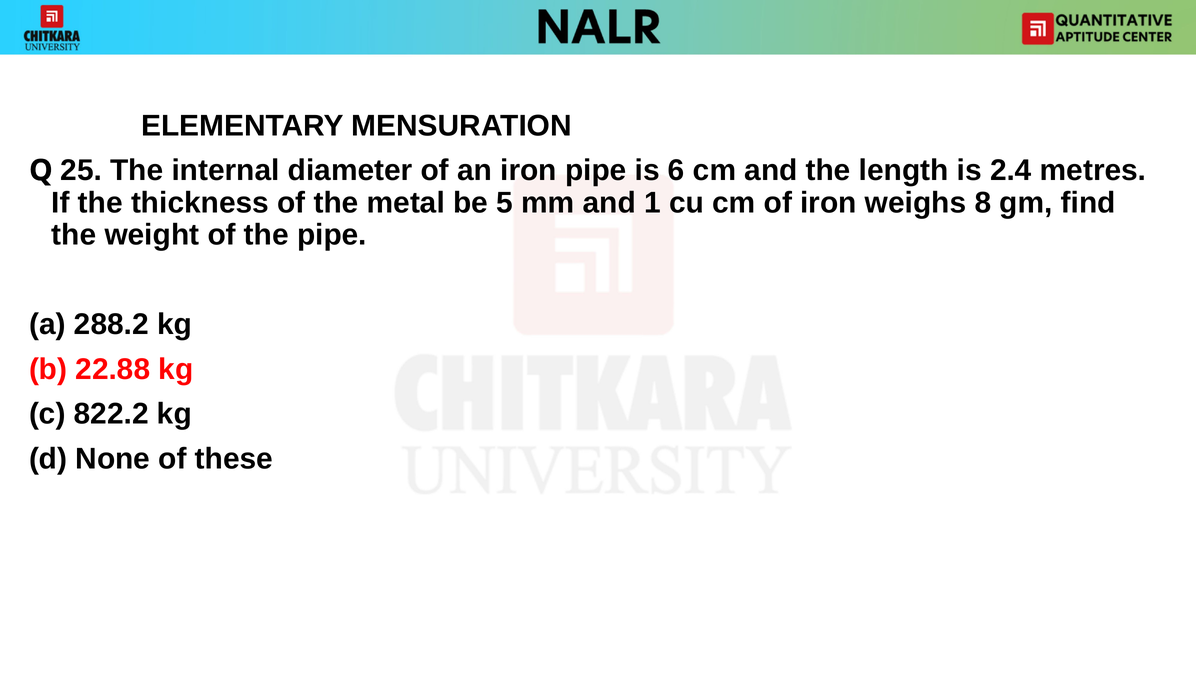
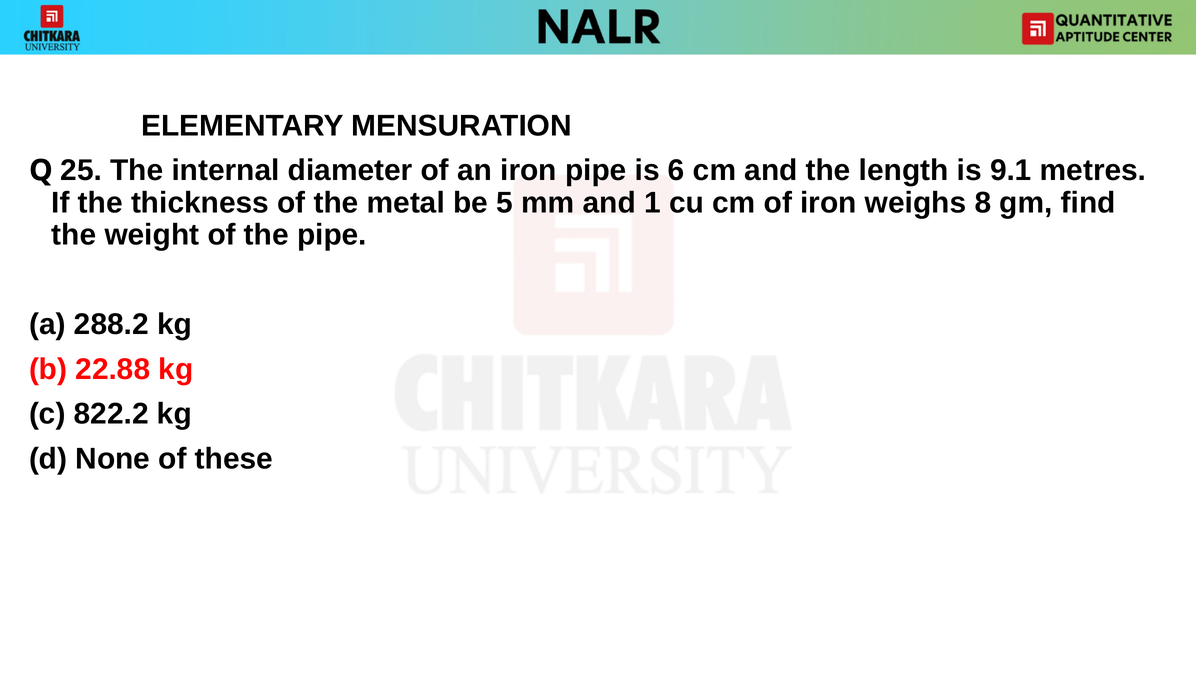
2.4: 2.4 -> 9.1
